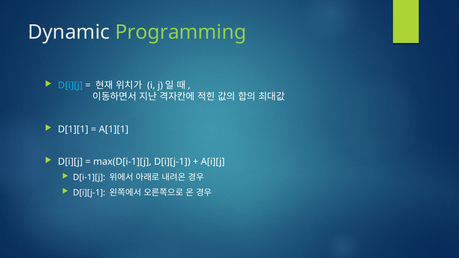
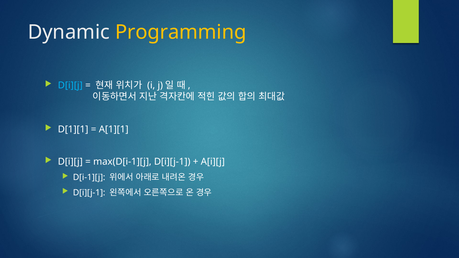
Programming colour: light green -> yellow
